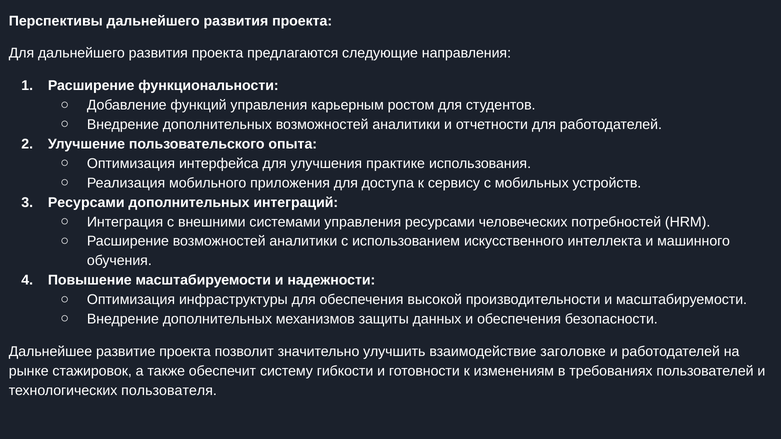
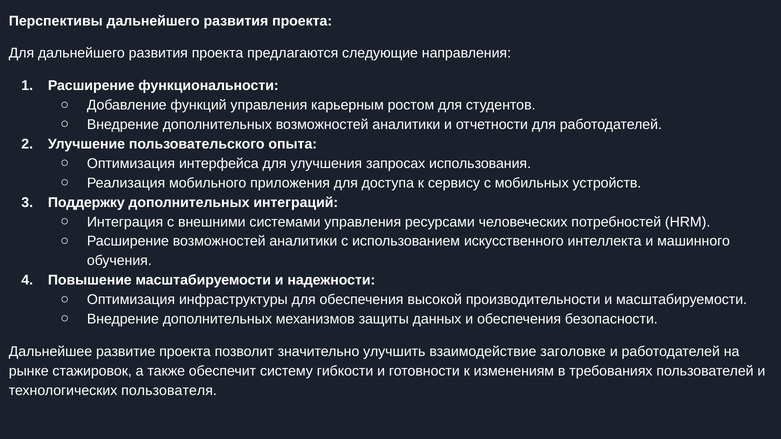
практике: практике -> запросах
Ресурсами at (86, 203): Ресурсами -> Поддержку
